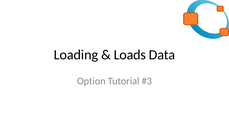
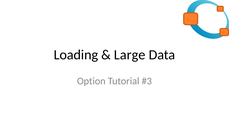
Loads: Loads -> Large
